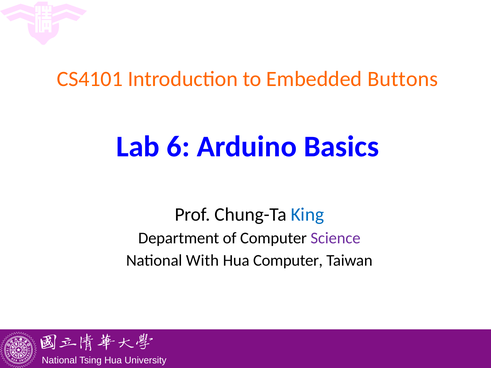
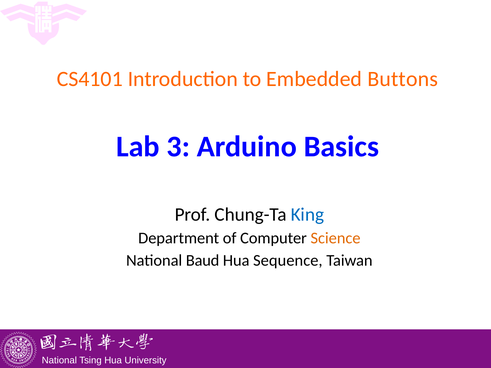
6: 6 -> 3
Science colour: purple -> orange
With: With -> Baud
Hua Computer: Computer -> Sequence
